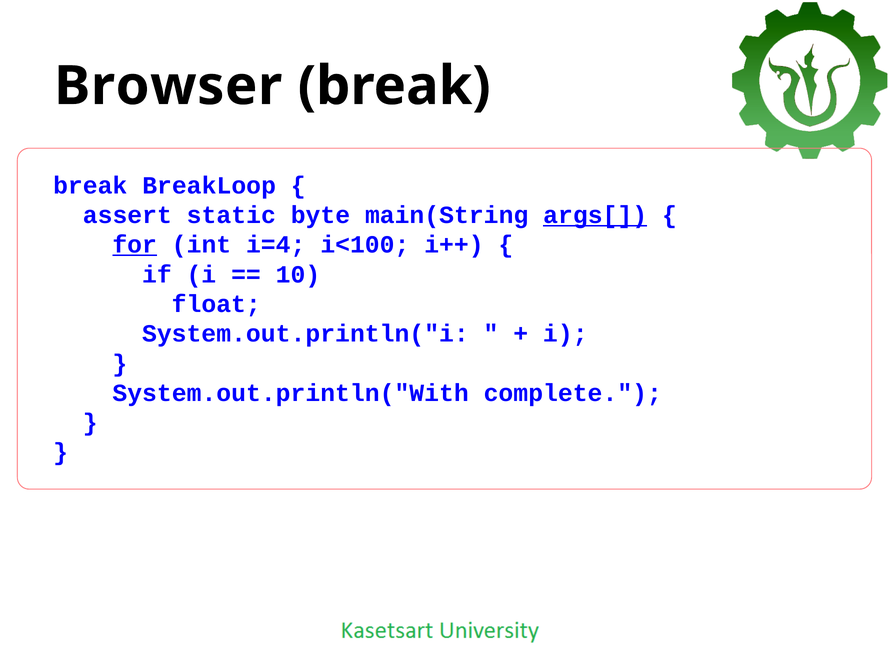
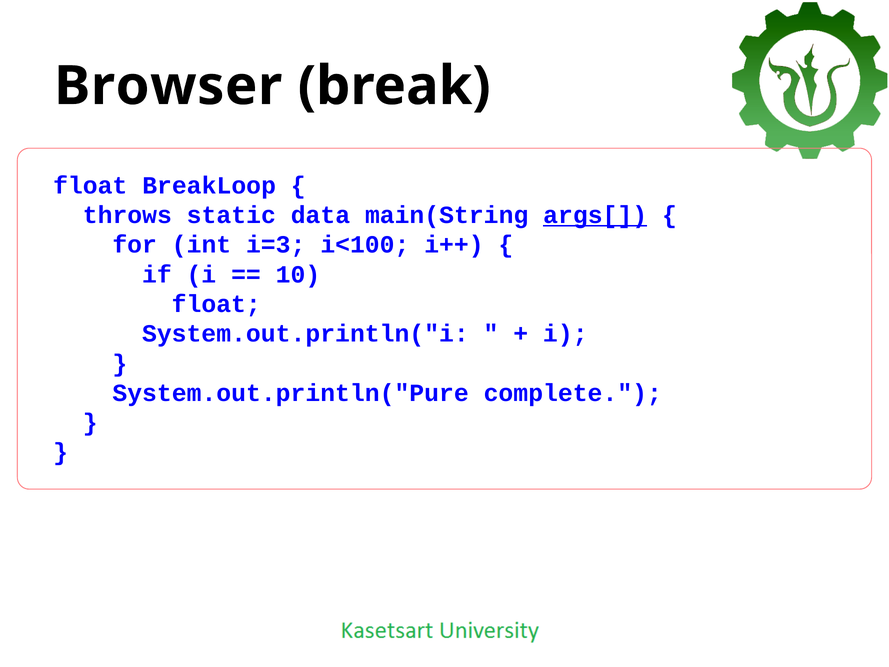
break at (90, 185): break -> float
assert: assert -> throws
byte: byte -> data
for underline: present -> none
i=4: i=4 -> i=3
System.out.println("With: System.out.println("With -> System.out.println("Pure
